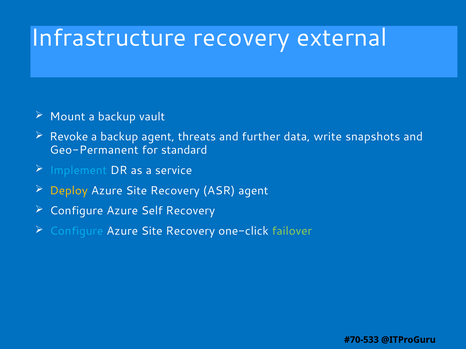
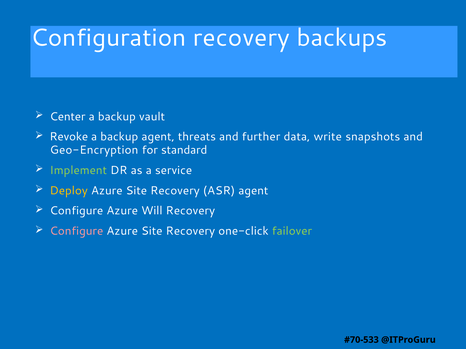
Infrastructure: Infrastructure -> Configuration
external: external -> backups
Mount: Mount -> Center
Geo-Permanent: Geo-Permanent -> Geo-Encryption
Implement colour: light blue -> light green
Self: Self -> Will
Configure at (76, 231) colour: light blue -> pink
